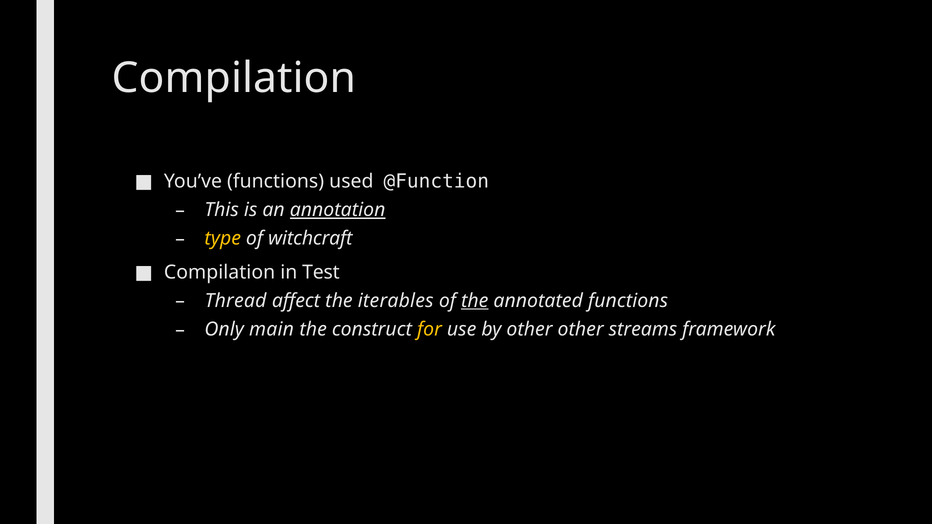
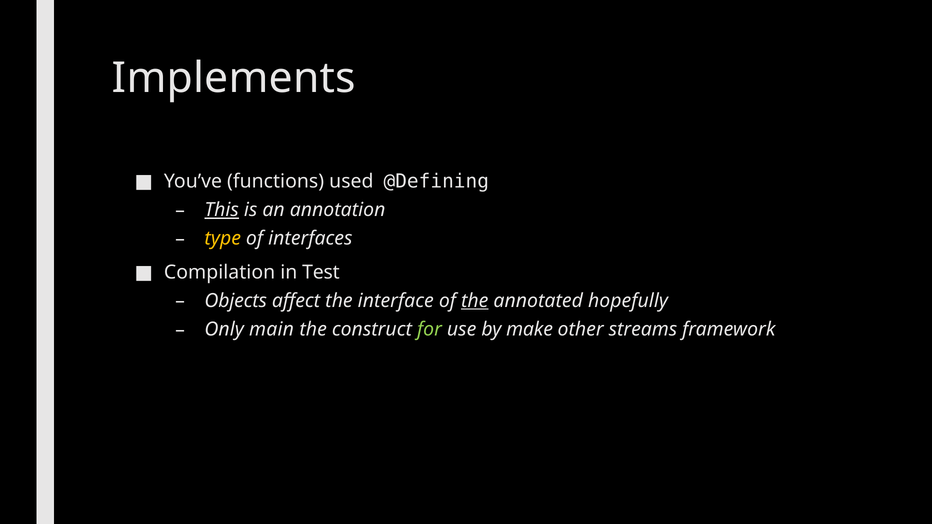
Compilation at (234, 78): Compilation -> Implements
@Function: @Function -> @Defining
This underline: none -> present
annotation underline: present -> none
witchcraft: witchcraft -> interfaces
Thread: Thread -> Objects
iterables: iterables -> interface
annotated functions: functions -> hopefully
for colour: yellow -> light green
by other: other -> make
